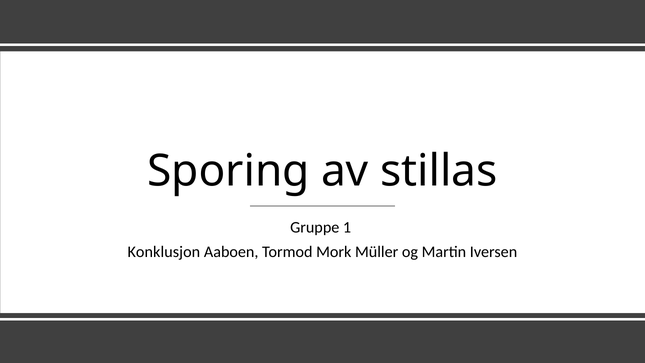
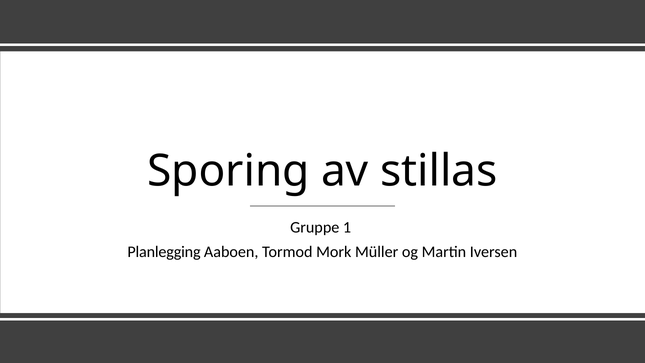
Konklusjon: Konklusjon -> Planlegging
